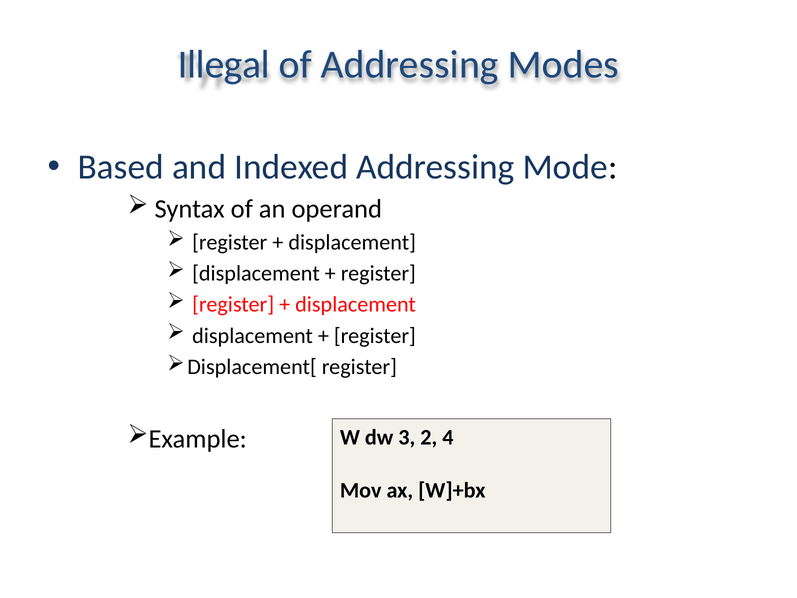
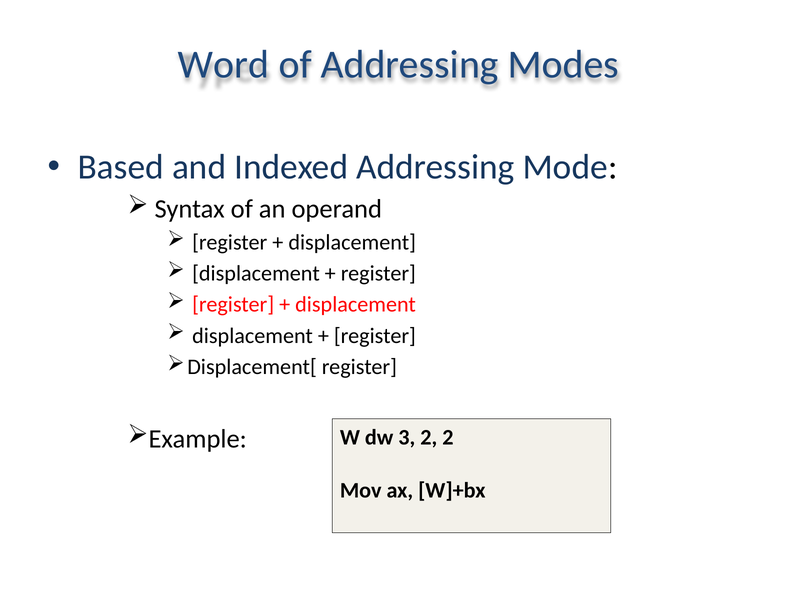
Illegal: Illegal -> Word
2 4: 4 -> 2
